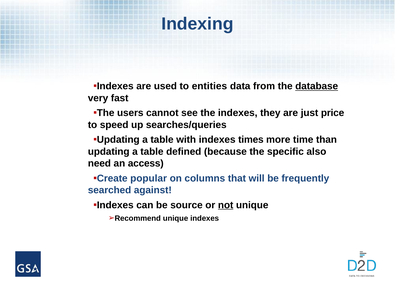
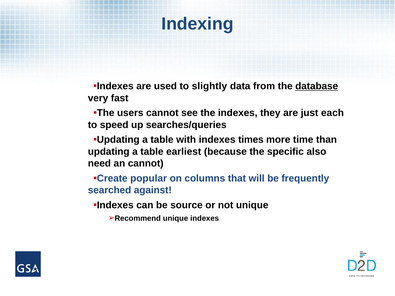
entities: entities -> slightly
price: price -> each
defined: defined -> earliest
an access: access -> cannot
not underline: present -> none
